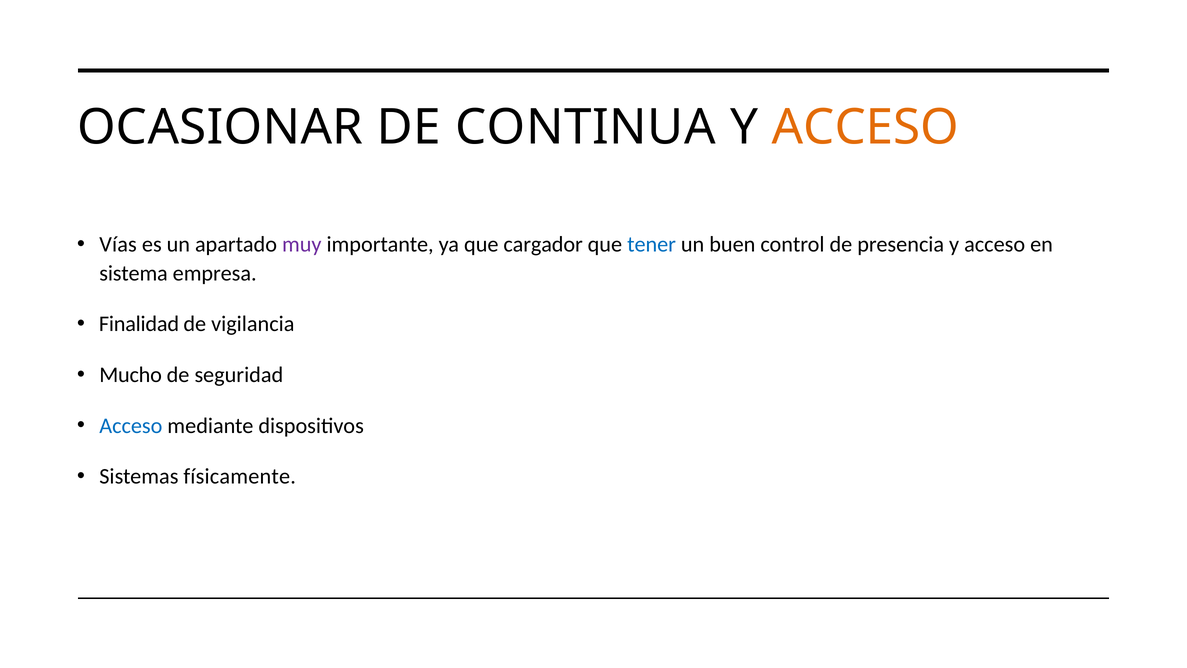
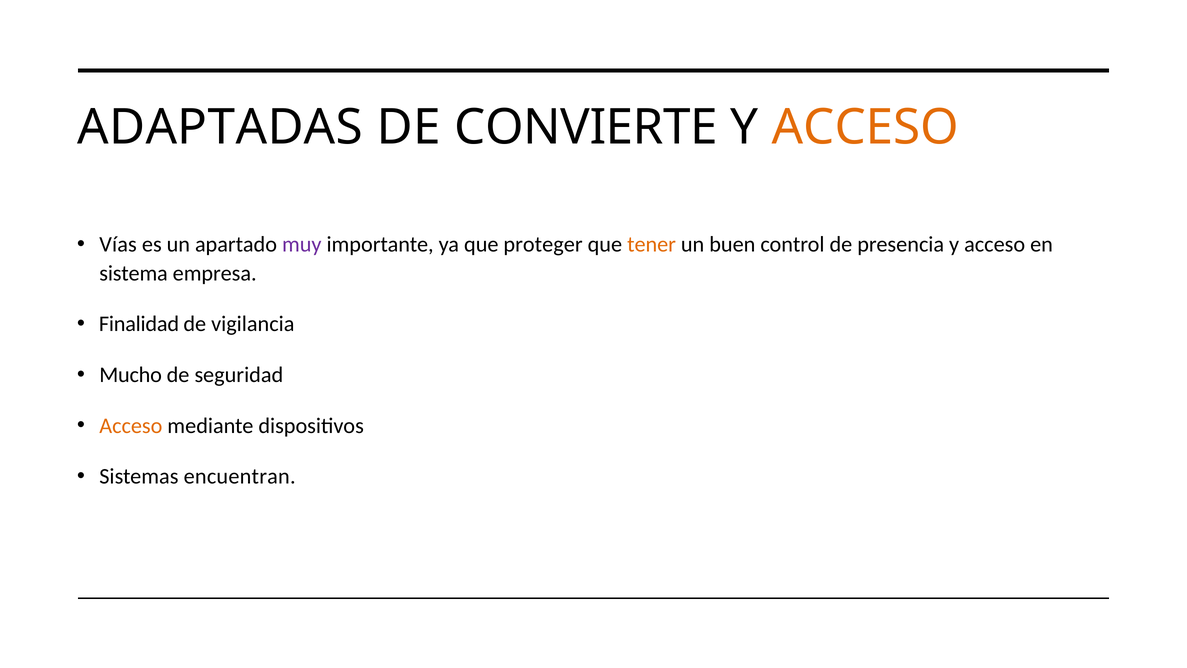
OCASIONAR: OCASIONAR -> ADAPTADAS
CONTINUA: CONTINUA -> CONVIERTE
cargador: cargador -> proteger
tener colour: blue -> orange
Acceso at (131, 426) colour: blue -> orange
físicamente: físicamente -> encuentran
